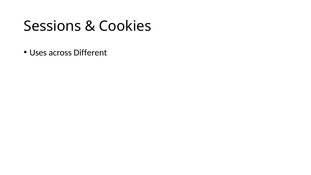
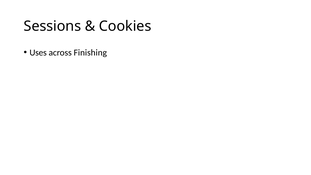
Different: Different -> Finishing
